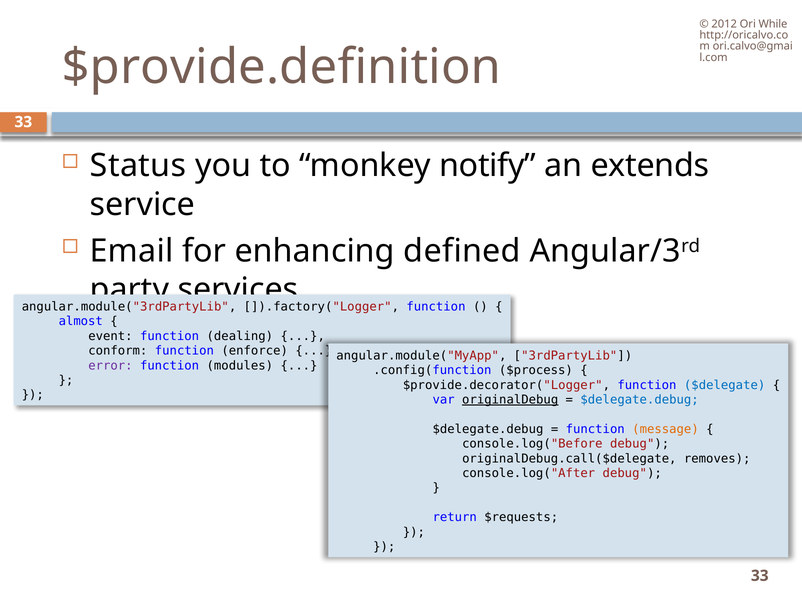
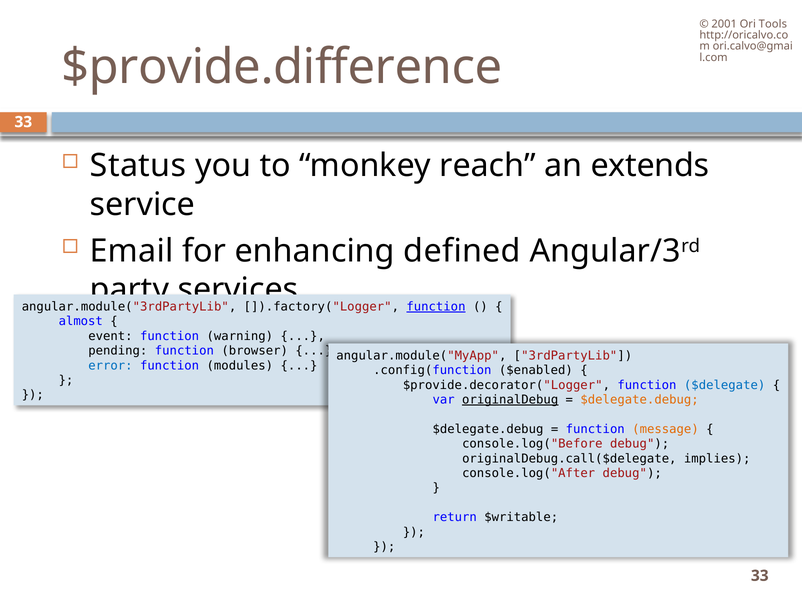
2012: 2012 -> 2001
While: While -> Tools
$provide.definition: $provide.definition -> $provide.difference
notify: notify -> reach
function at (436, 307) underline: none -> present
dealing: dealing -> warning
conform: conform -> pending
enforce: enforce -> browser
error colour: purple -> blue
$process: $process -> $enabled
$delegate.debug at (640, 400) colour: blue -> orange
removes: removes -> implies
$requests: $requests -> $writable
